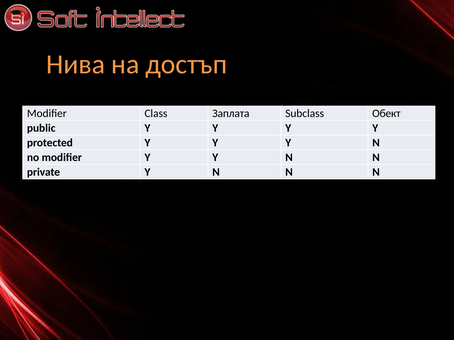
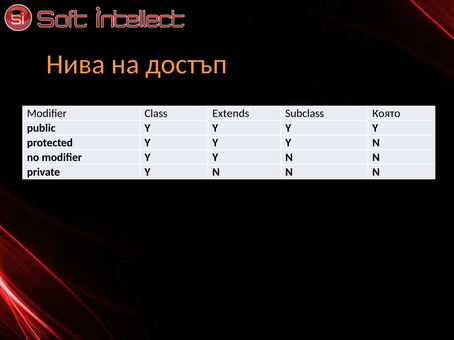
Заплата: Заплата -> Extends
Обект: Обект -> Която
